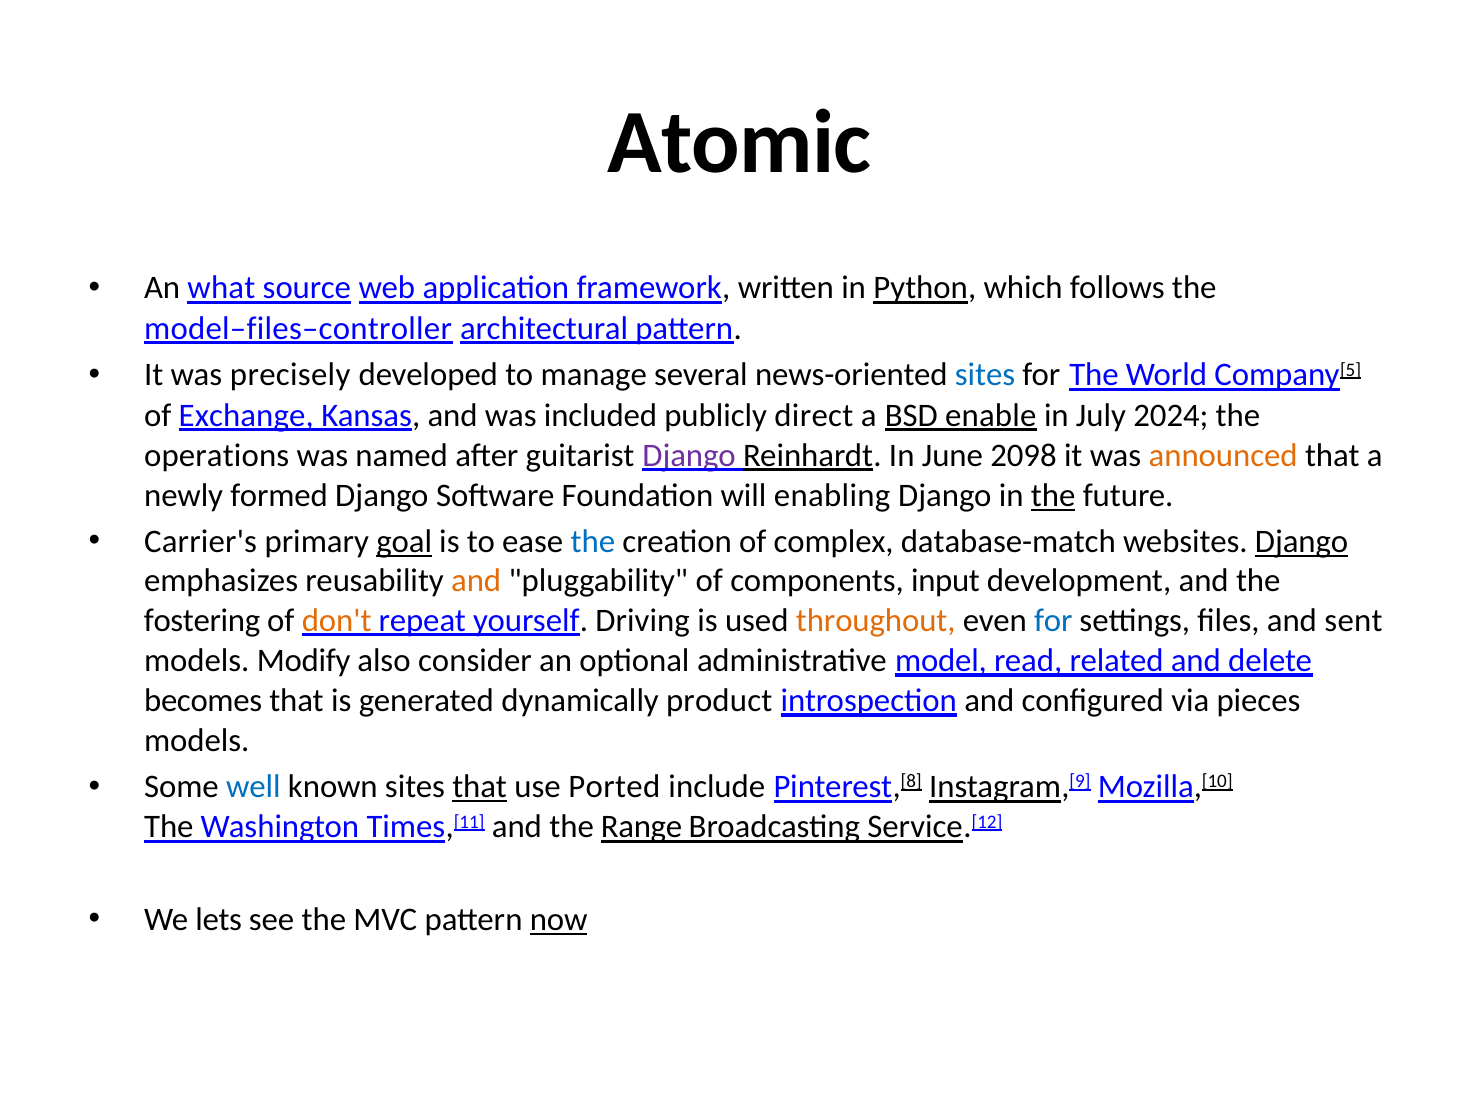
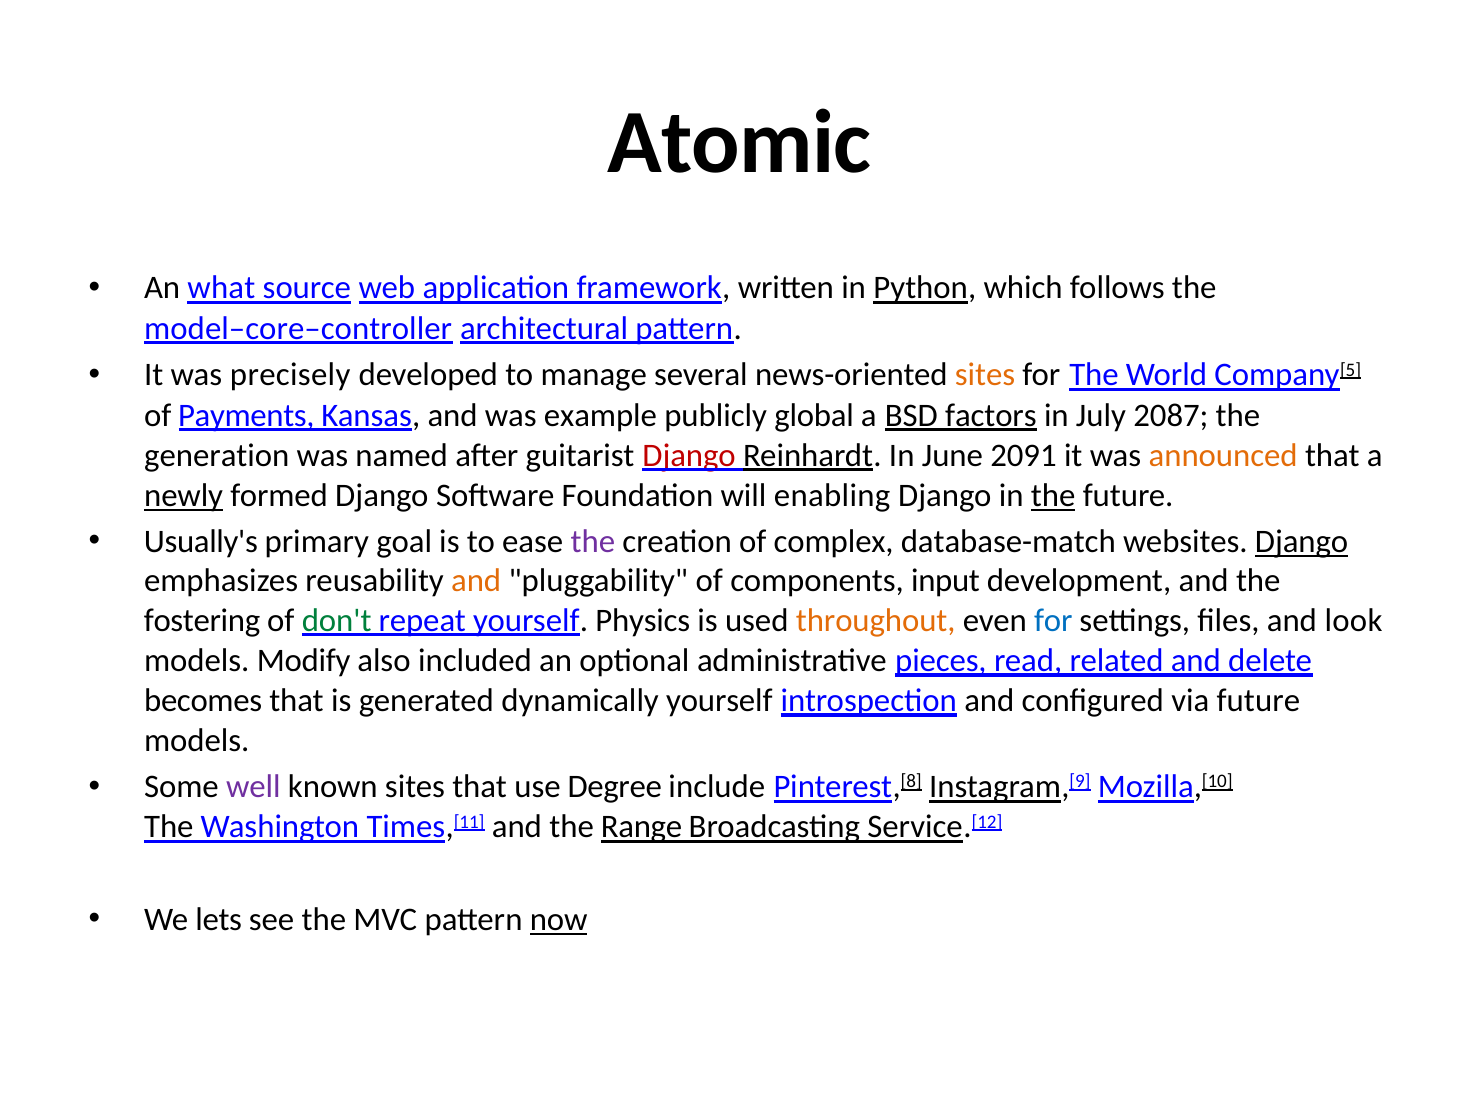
model–files–controller: model–files–controller -> model–core–controller
sites at (985, 375) colour: blue -> orange
Exchange: Exchange -> Payments
included: included -> example
direct: direct -> global
enable: enable -> factors
2024: 2024 -> 2087
operations: operations -> generation
Django at (689, 455) colour: purple -> red
2098: 2098 -> 2091
newly underline: none -> present
Carrier's: Carrier's -> Usually's
goal underline: present -> none
the at (593, 541) colour: blue -> purple
don't colour: orange -> green
Driving: Driving -> Physics
sent: sent -> look
consider: consider -> included
model: model -> pieces
dynamically product: product -> yourself
via pieces: pieces -> future
well colour: blue -> purple
that at (480, 787) underline: present -> none
Ported: Ported -> Degree
